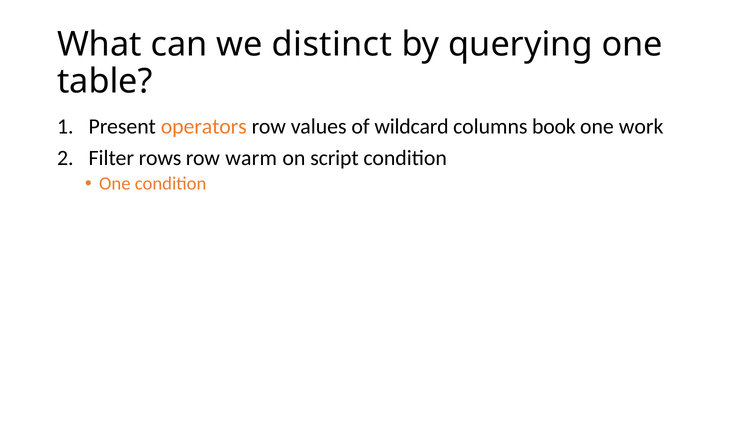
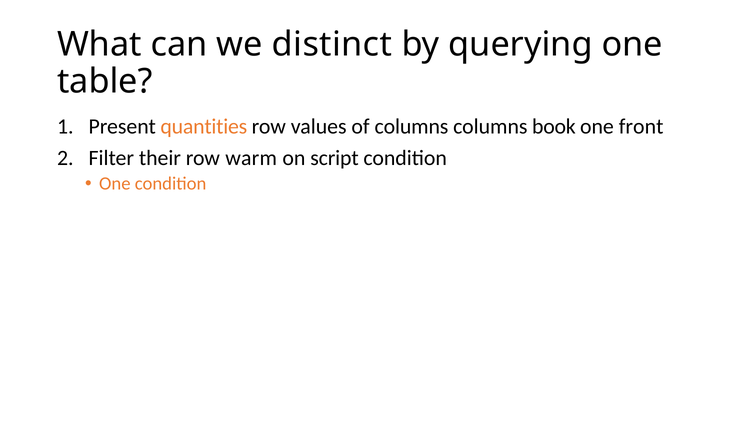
operators: operators -> quantities
of wildcard: wildcard -> columns
work: work -> front
rows: rows -> their
